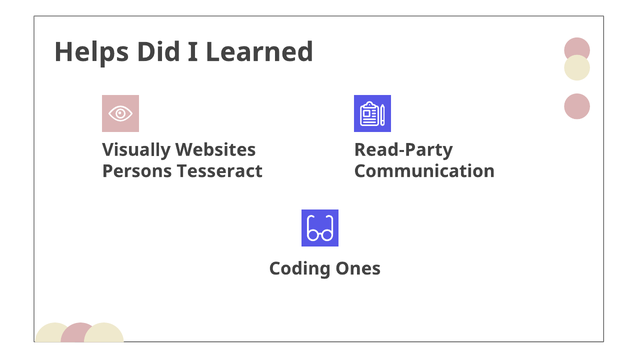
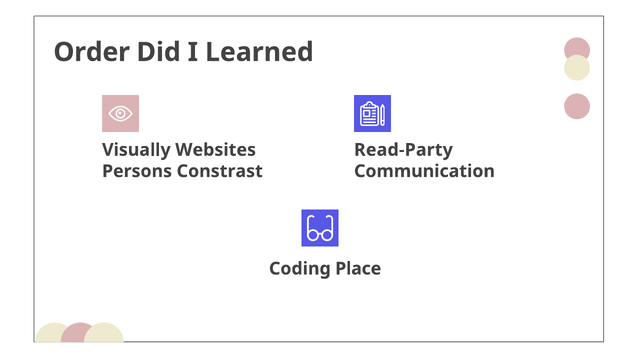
Helps: Helps -> Order
Tesseract: Tesseract -> Constrast
Ones: Ones -> Place
